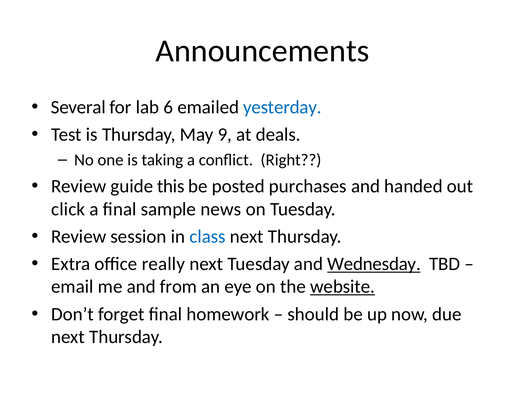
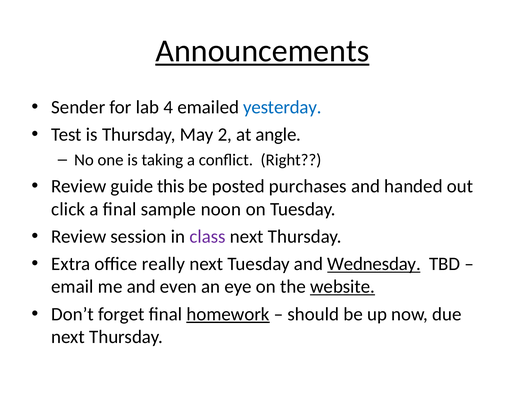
Announcements underline: none -> present
Several: Several -> Sender
6: 6 -> 4
9: 9 -> 2
deals: deals -> angle
news: news -> noon
class colour: blue -> purple
from: from -> even
homework underline: none -> present
